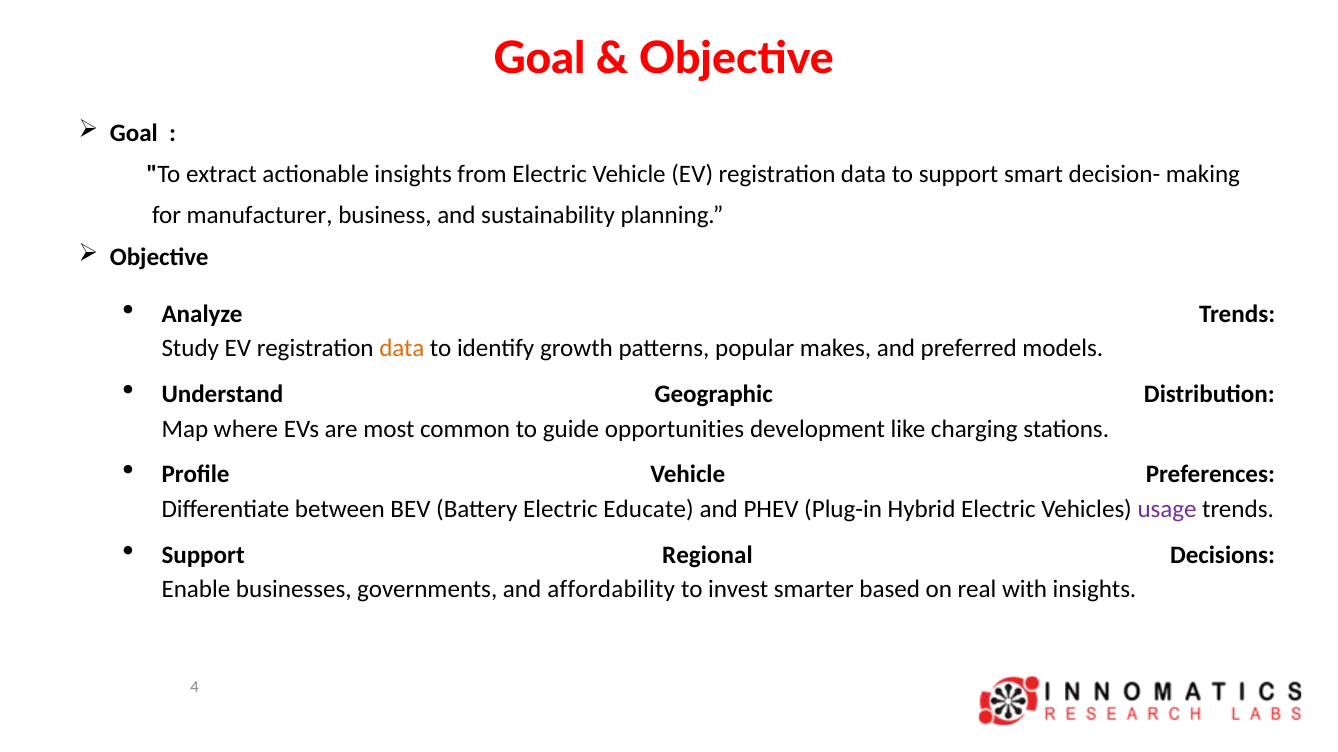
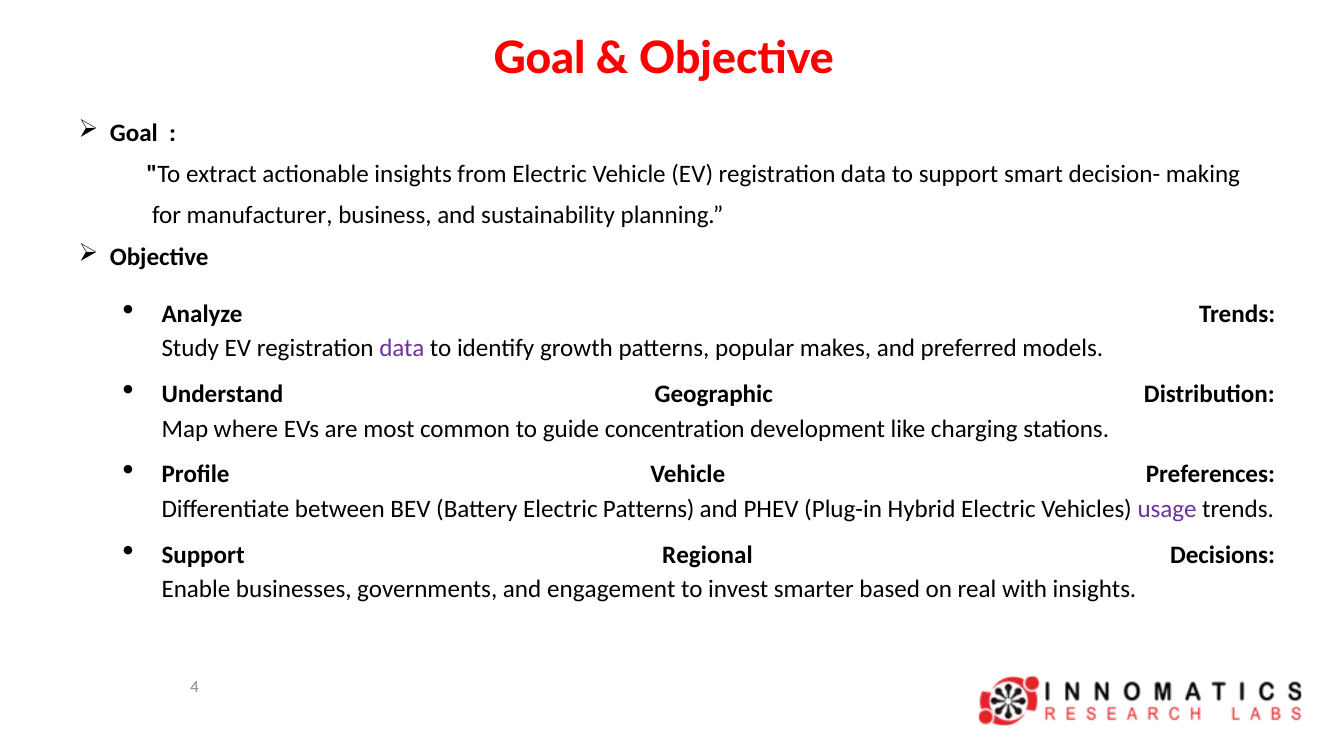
data at (402, 349) colour: orange -> purple
opportunities: opportunities -> concentration
Electric Educate: Educate -> Patterns
affordability: affordability -> engagement
